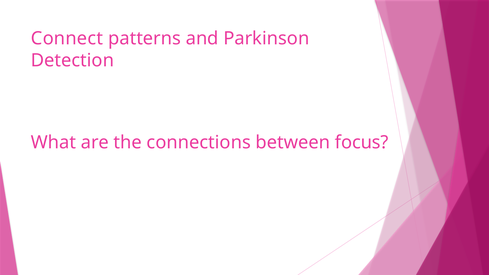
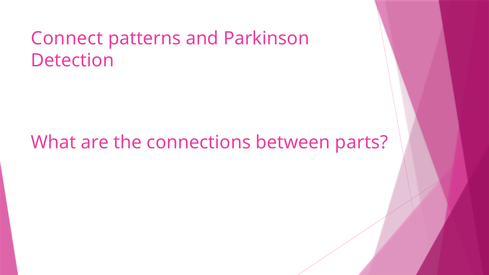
focus: focus -> parts
